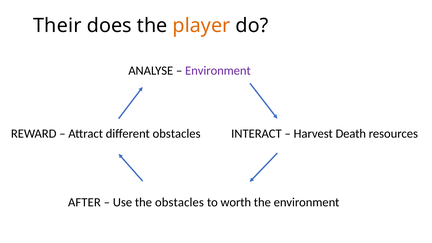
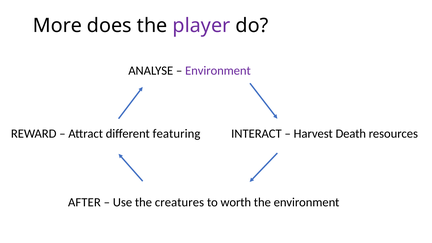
Their: Their -> More
player colour: orange -> purple
different obstacles: obstacles -> featuring
the obstacles: obstacles -> creatures
